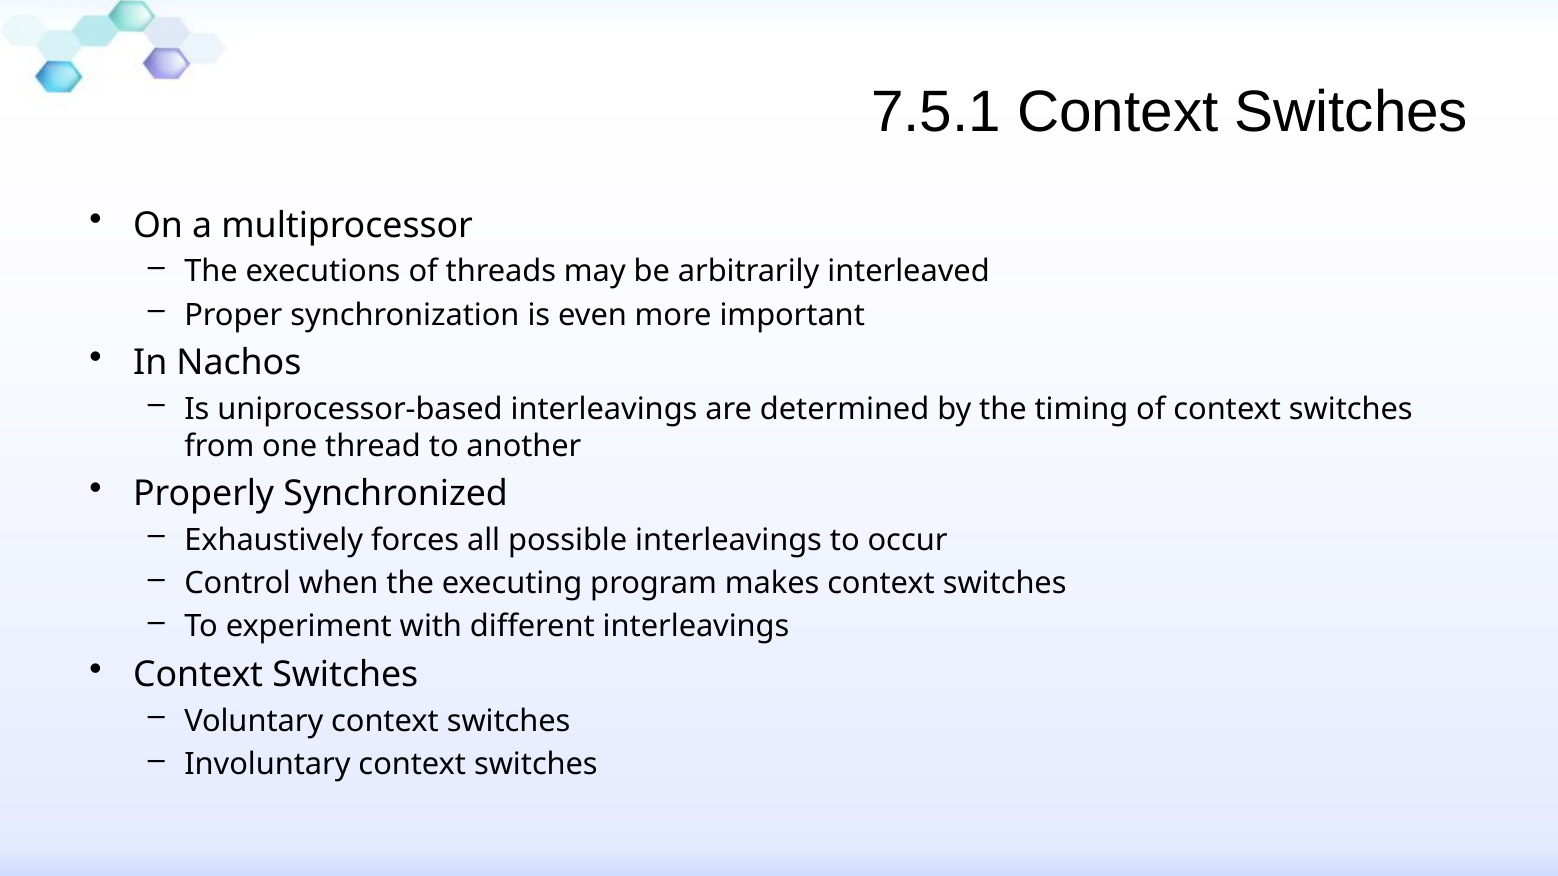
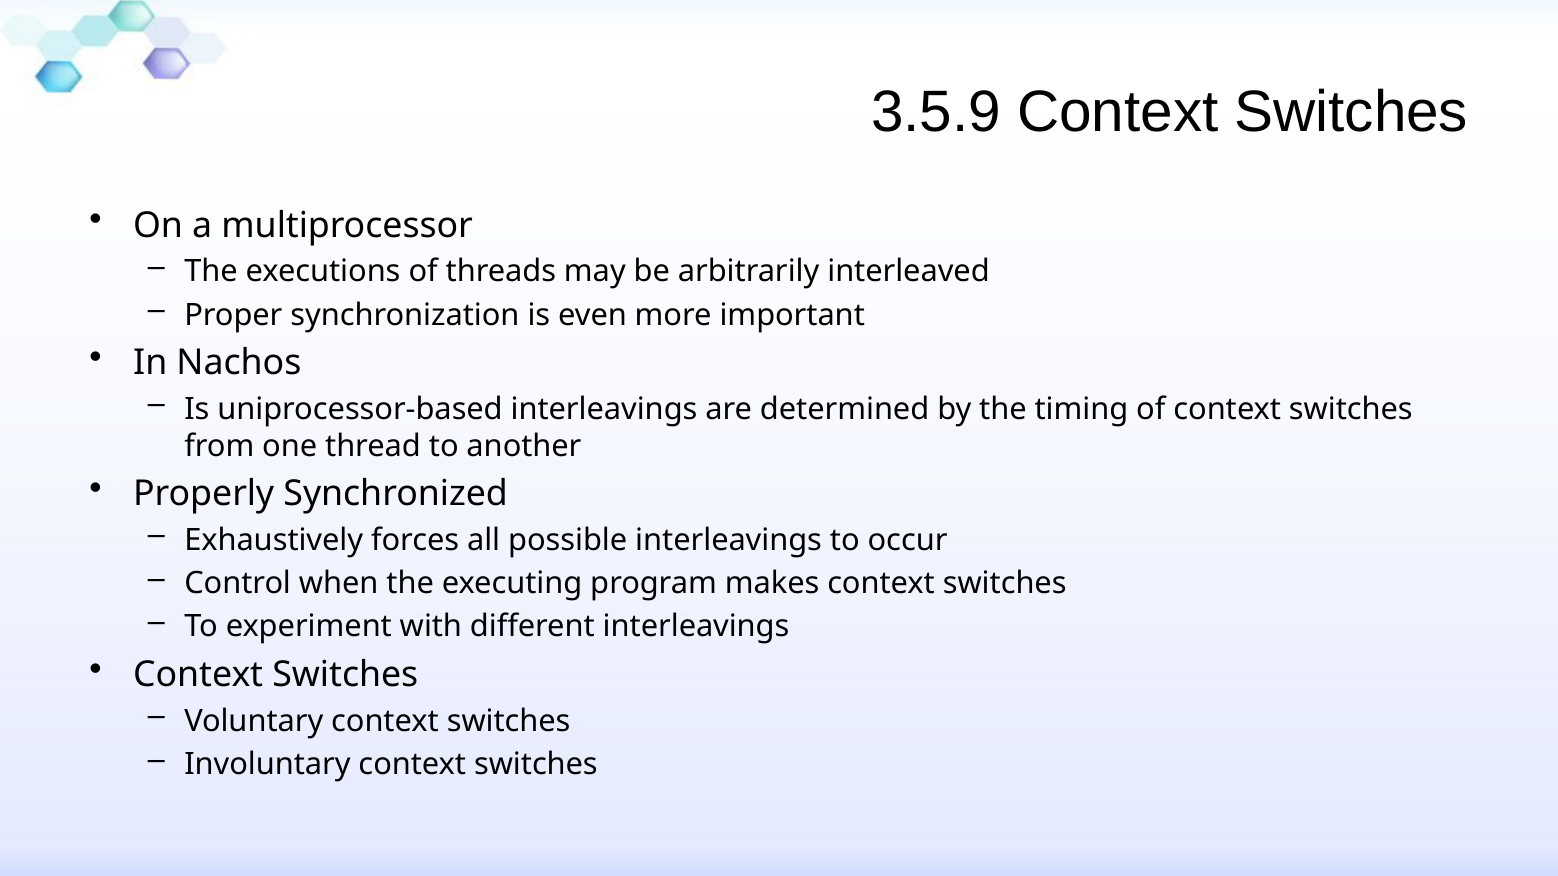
7.5.1: 7.5.1 -> 3.5.9
